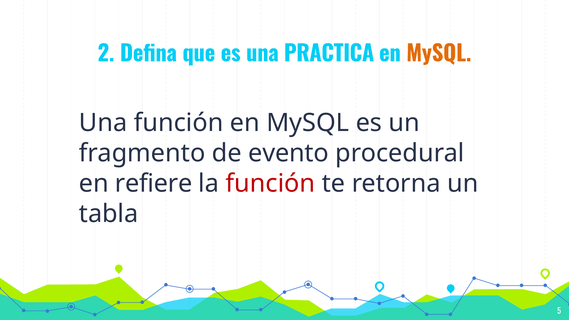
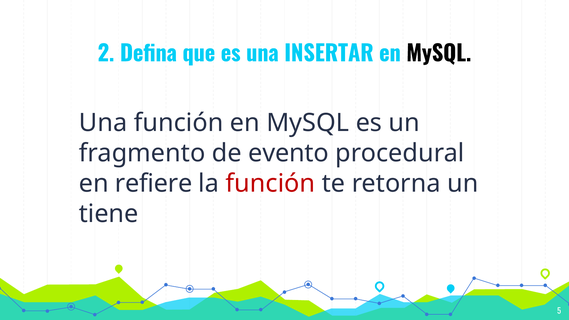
PRACTICA: PRACTICA -> INSERTAR
MySQL at (439, 54) colour: orange -> black
tabla: tabla -> tiene
